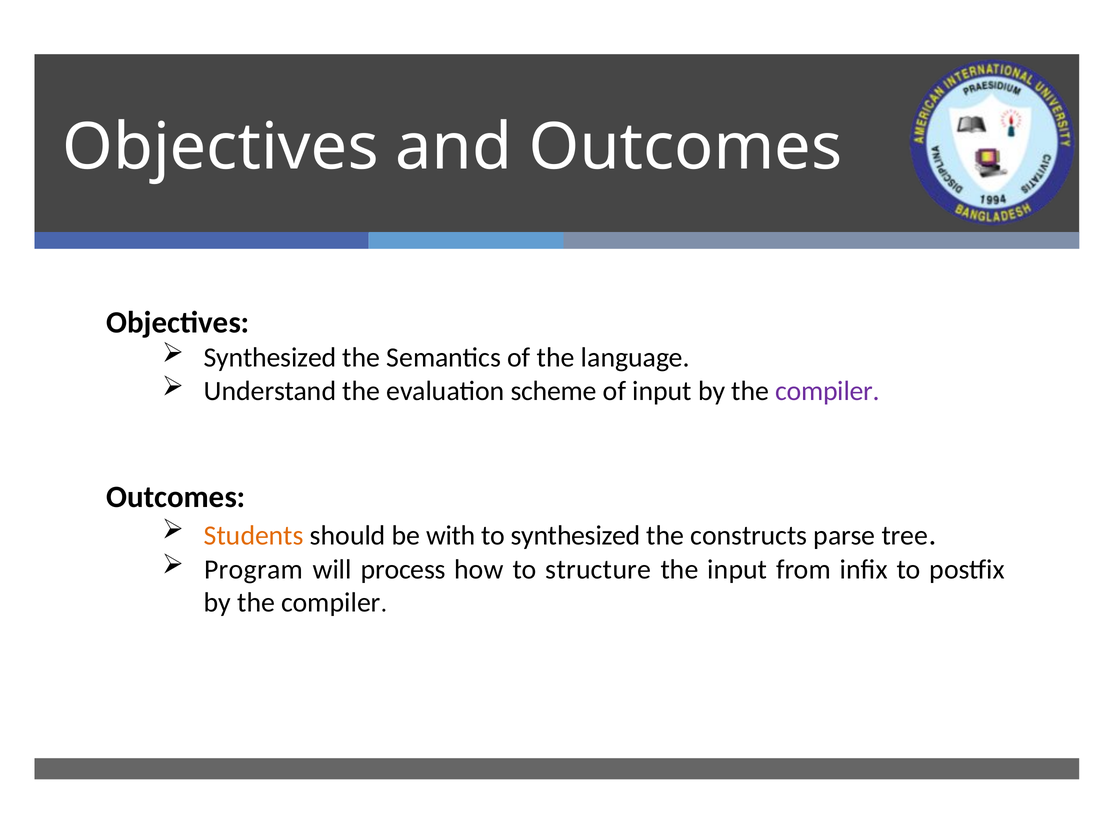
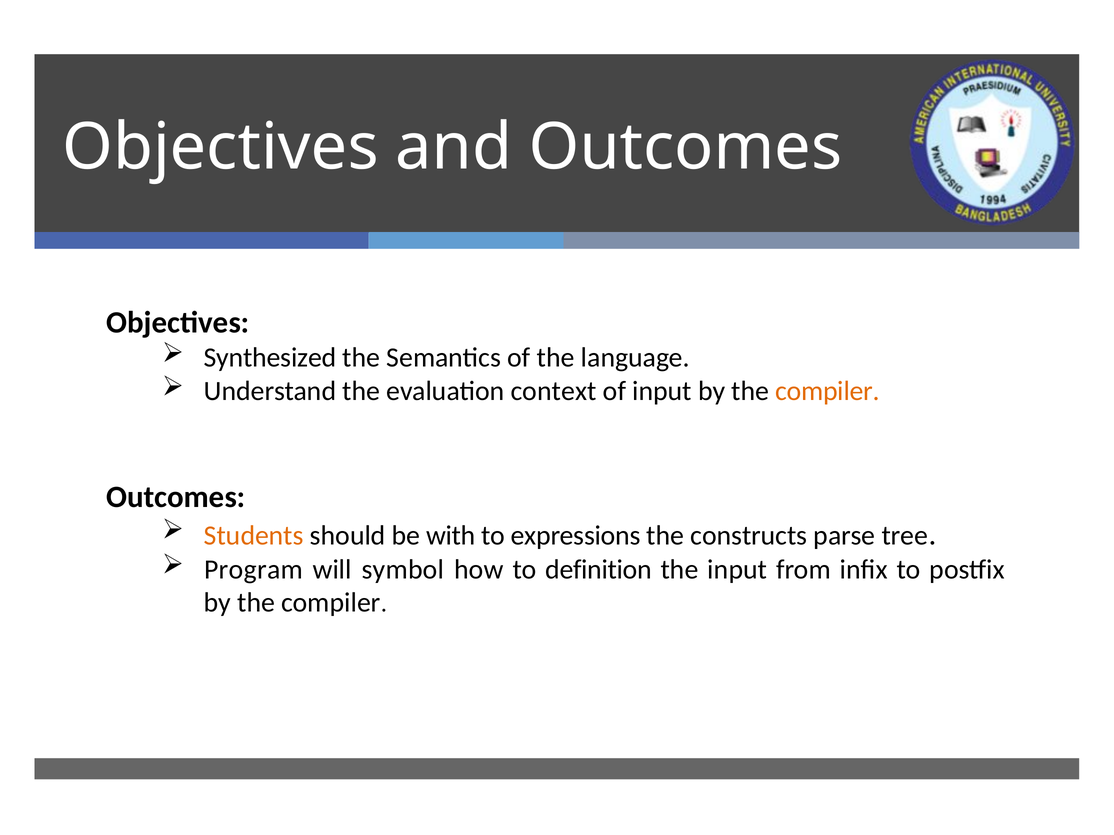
scheme: scheme -> context
compiler at (827, 391) colour: purple -> orange
to synthesized: synthesized -> expressions
process: process -> symbol
structure: structure -> definition
